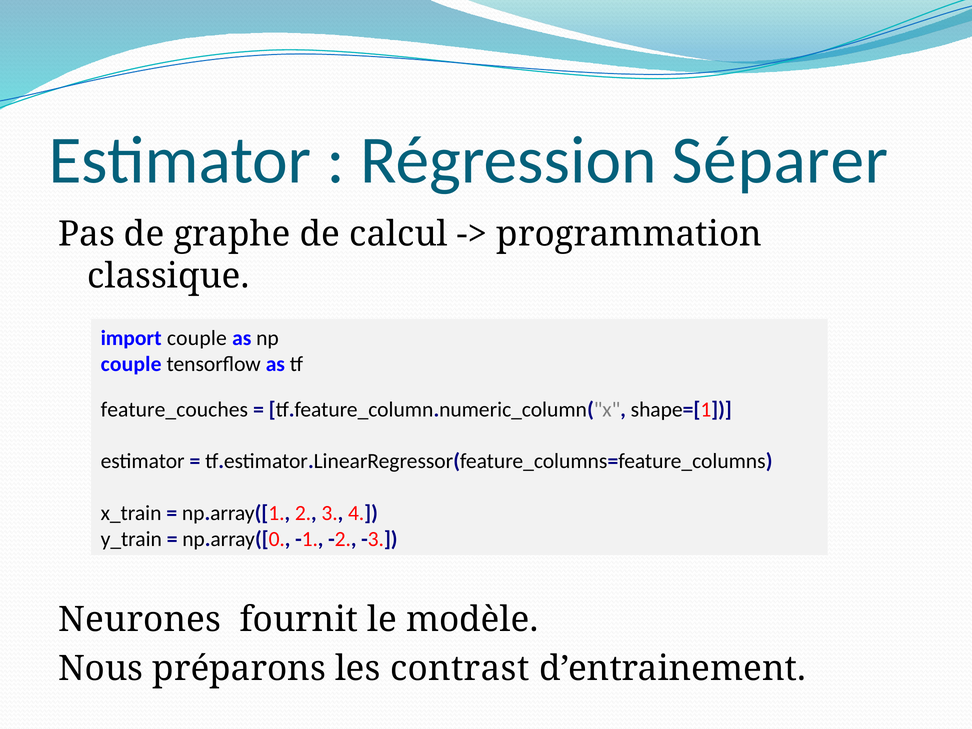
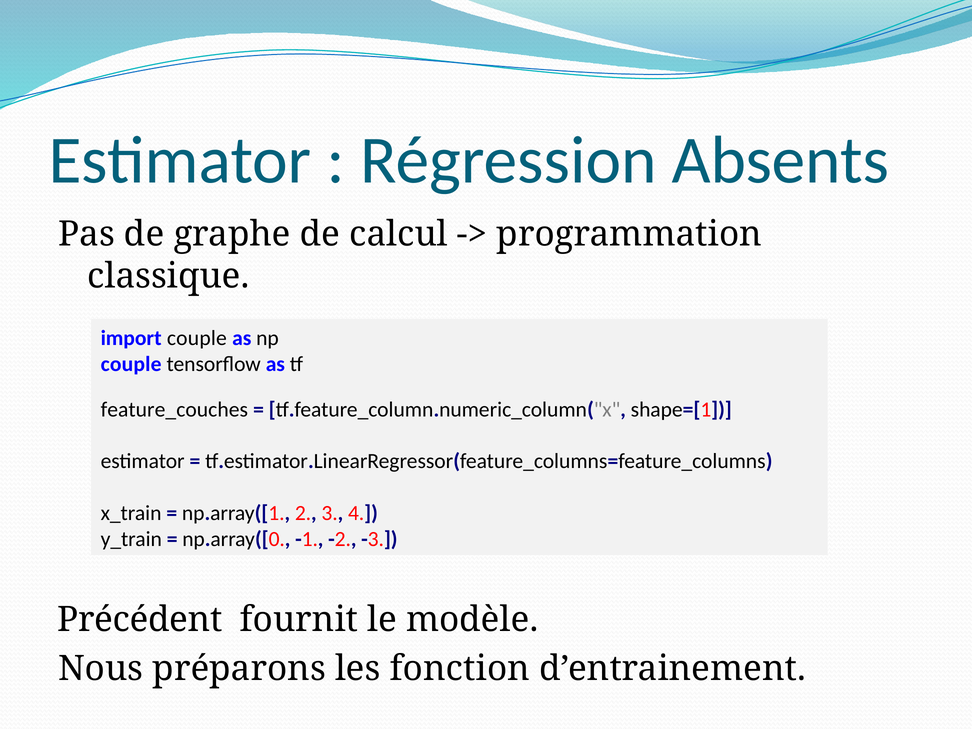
Séparer: Séparer -> Absents
Neurones: Neurones -> Précédent
contrast: contrast -> fonction
